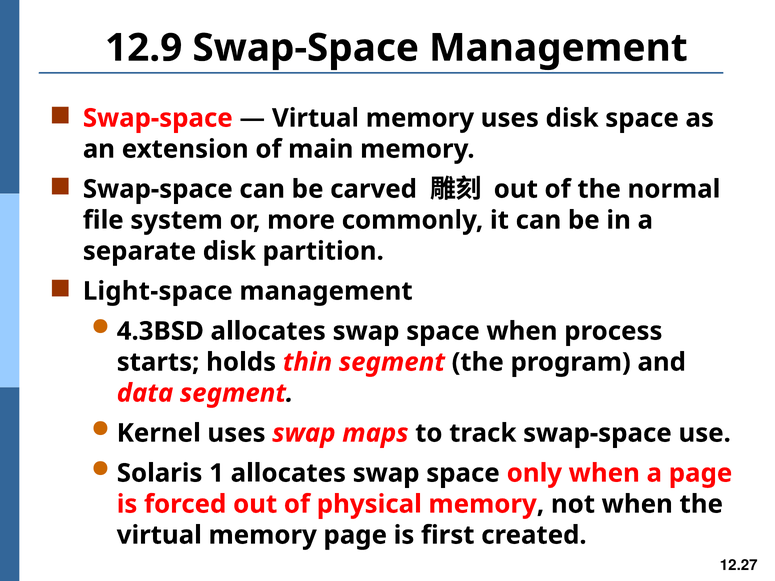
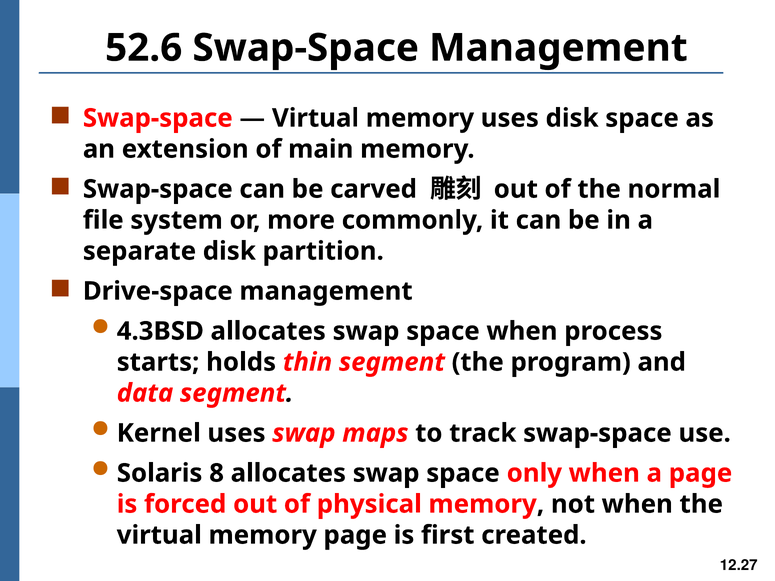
12.9: 12.9 -> 52.6
Light-space: Light-space -> Drive-space
1: 1 -> 8
